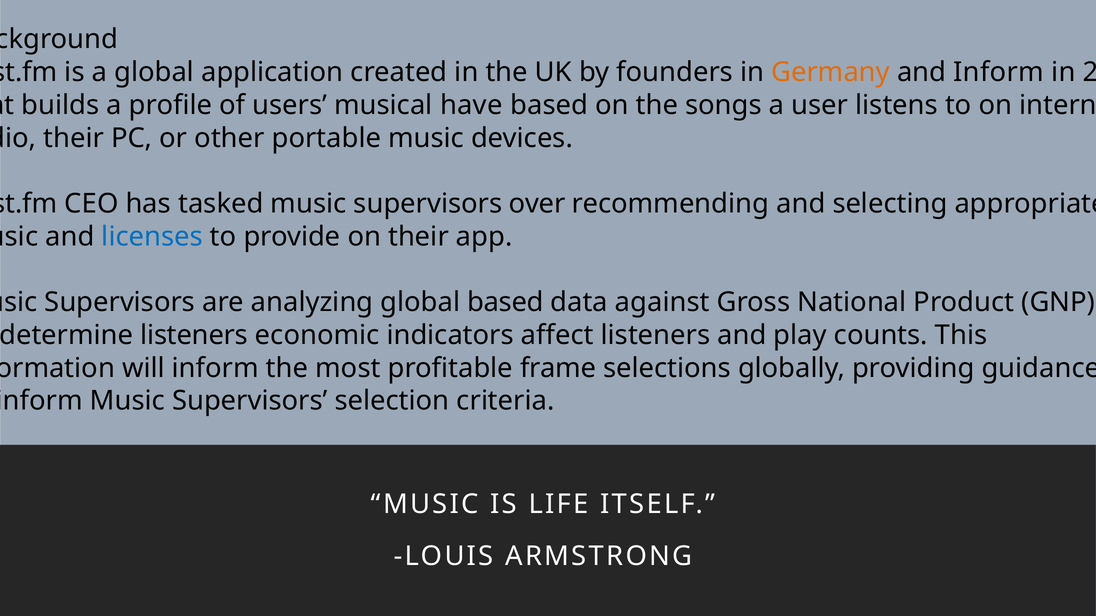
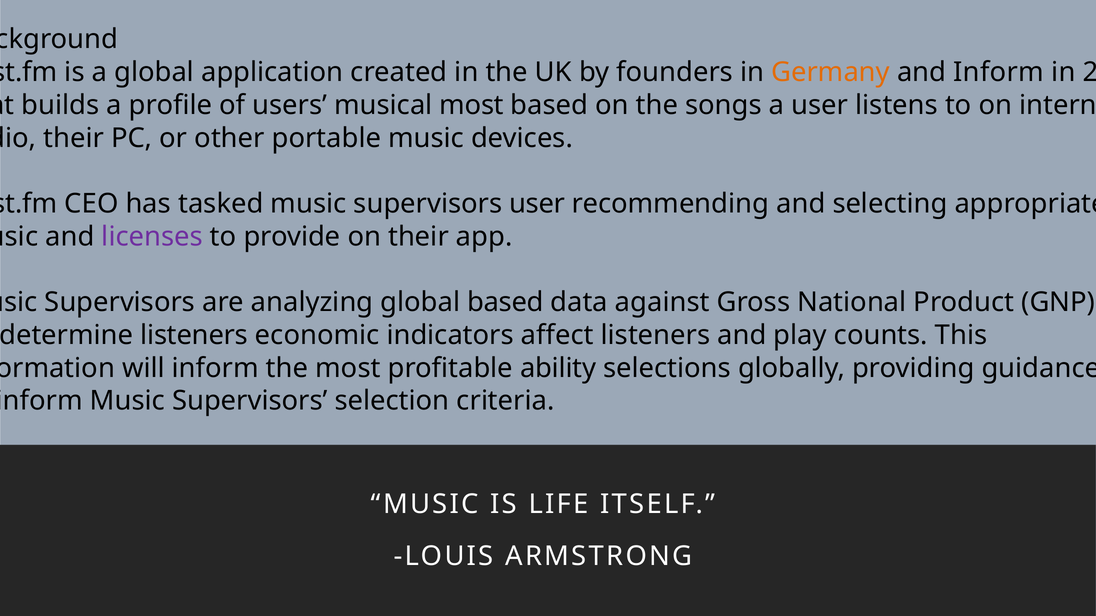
musical have: have -> most
supervisors over: over -> user
licenses colour: blue -> purple
frame: frame -> ability
